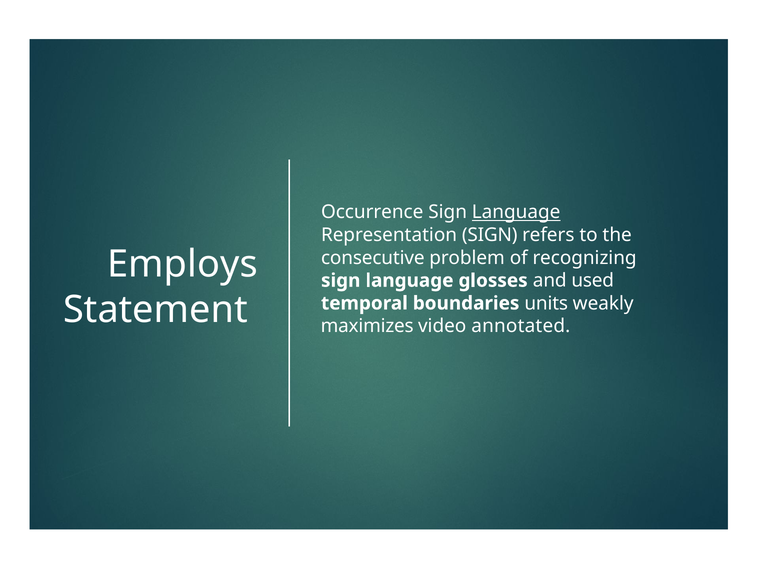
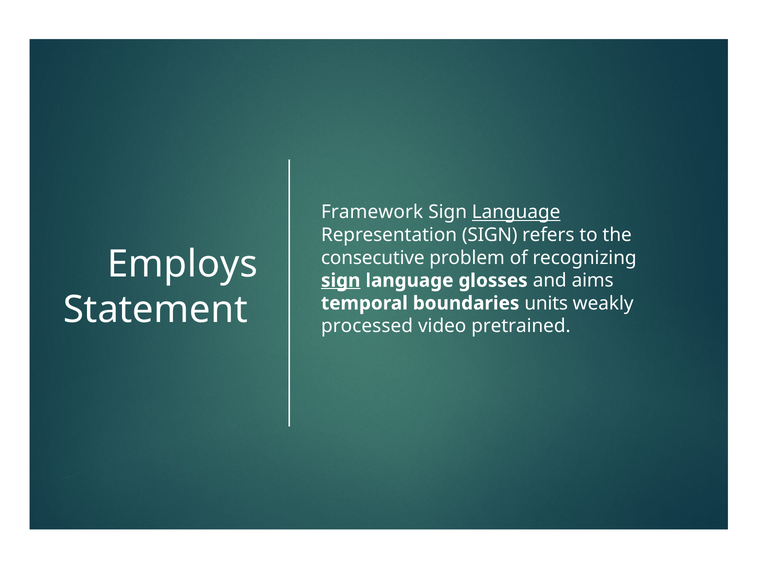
Occurrence: Occurrence -> Framework
sign at (341, 280) underline: none -> present
used: used -> aims
maximizes: maximizes -> processed
annotated: annotated -> pretrained
